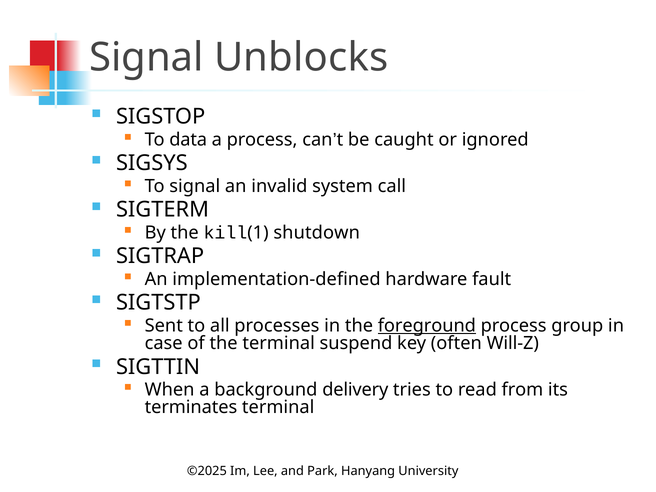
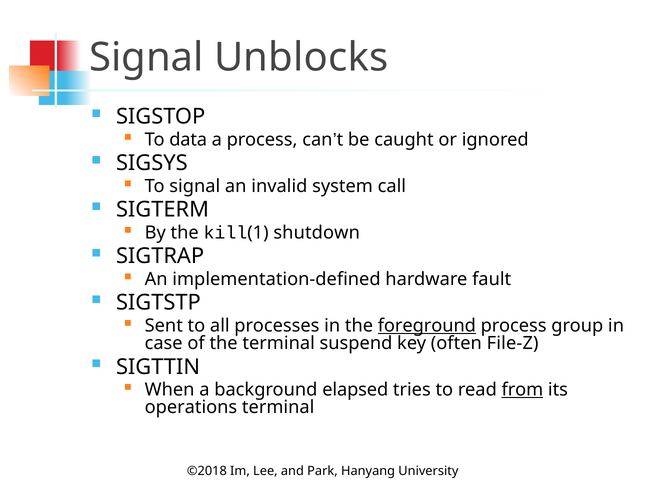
Will-Z: Will-Z -> File-Z
delivery: delivery -> elapsed
from underline: none -> present
terminates: terminates -> operations
©2025: ©2025 -> ©2018
